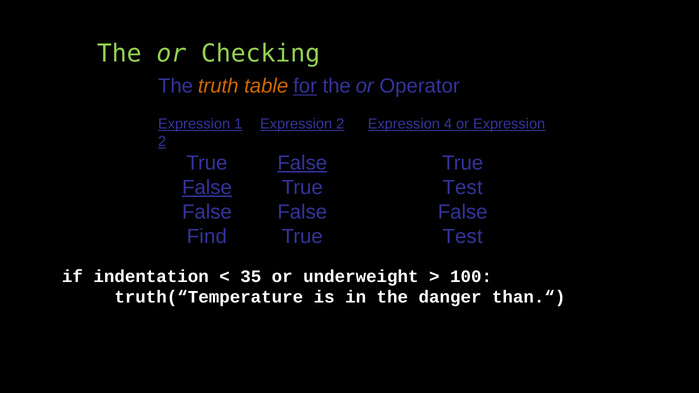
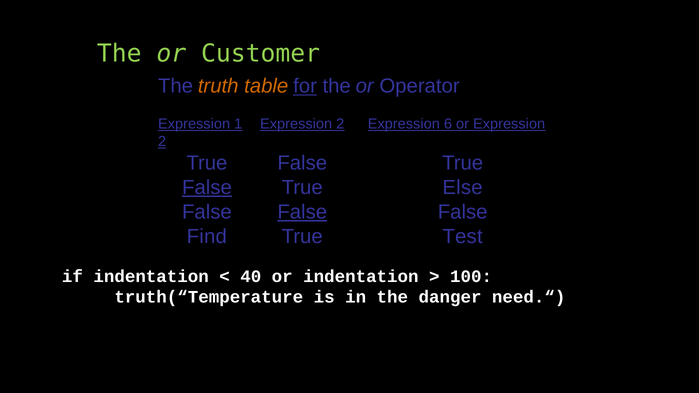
Checking: Checking -> Customer
4: 4 -> 6
False at (302, 163) underline: present -> none
Test at (463, 188): Test -> Else
False at (302, 212) underline: none -> present
35: 35 -> 40
or underweight: underweight -> indentation
than.“: than.“ -> need.“
